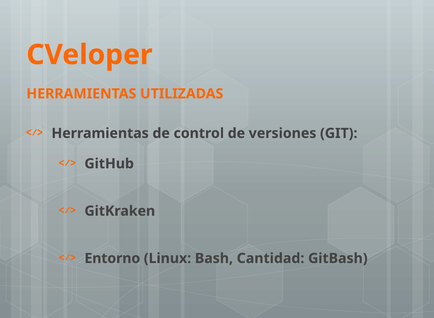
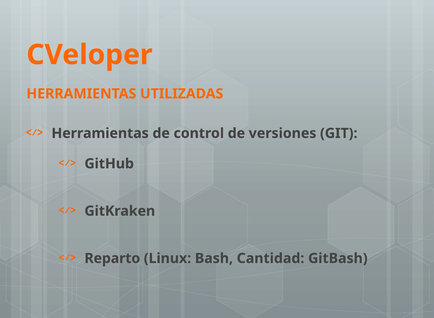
Entorno: Entorno -> Reparto
